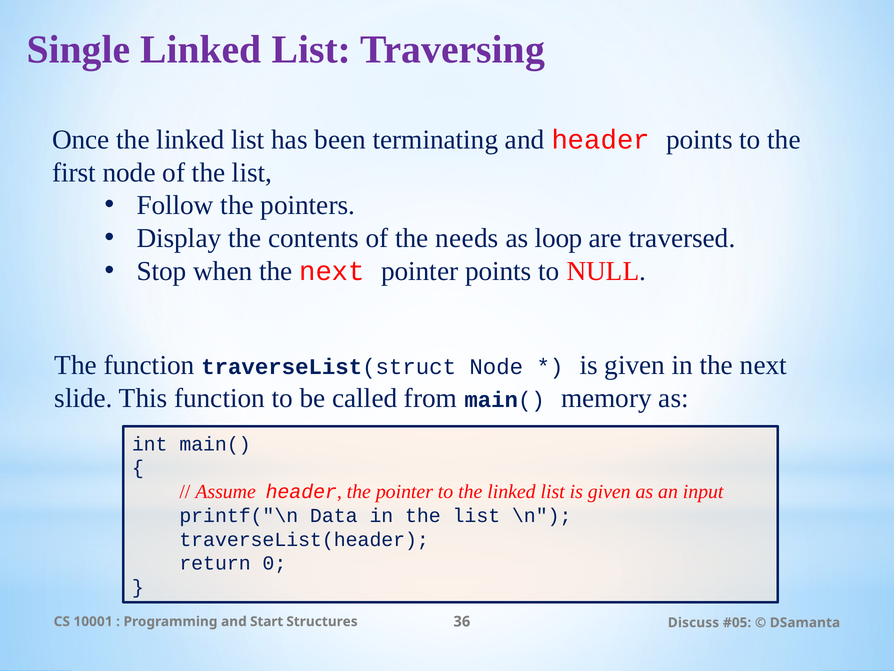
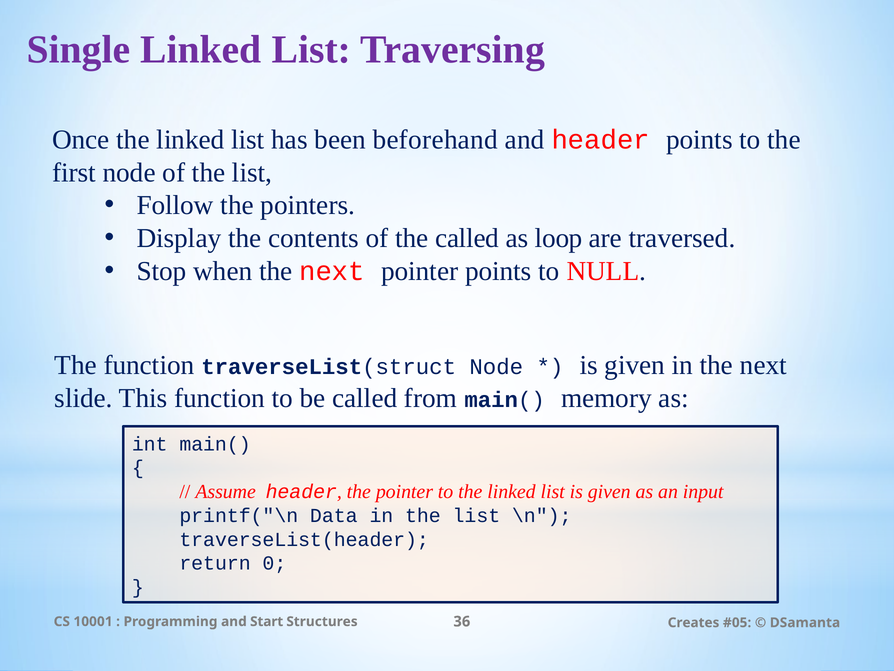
terminating: terminating -> beforehand
the needs: needs -> called
Discuss: Discuss -> Creates
